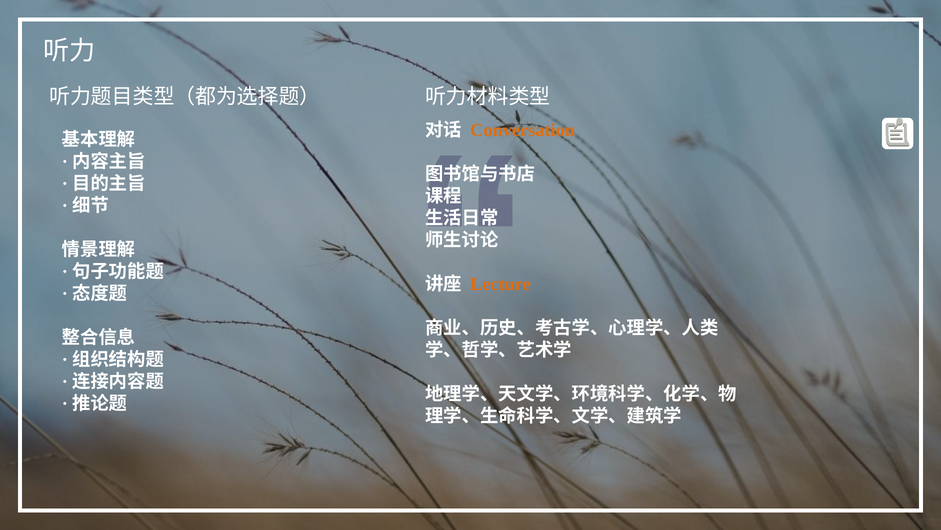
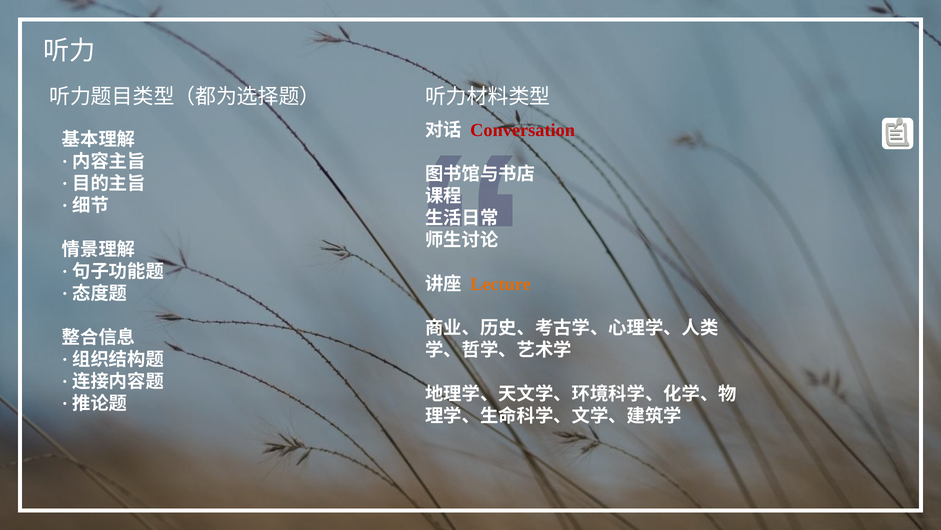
Conversation colour: orange -> red
